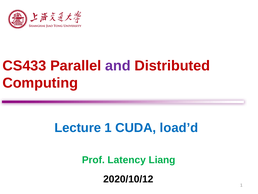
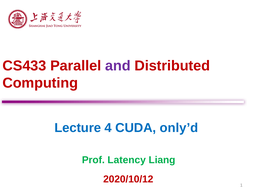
Lecture 1: 1 -> 4
load’d: load’d -> only’d
2020/10/12 colour: black -> red
